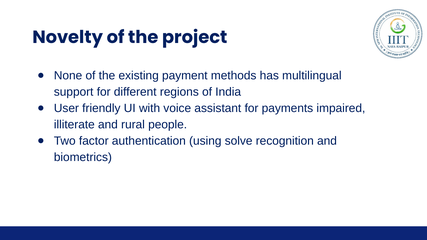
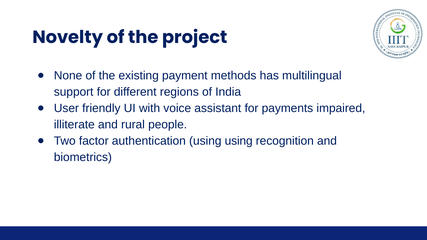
using solve: solve -> using
